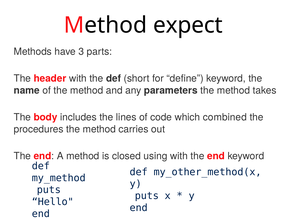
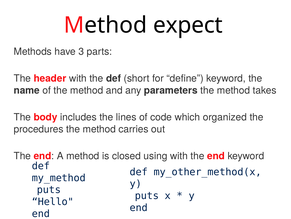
combined: combined -> organized
